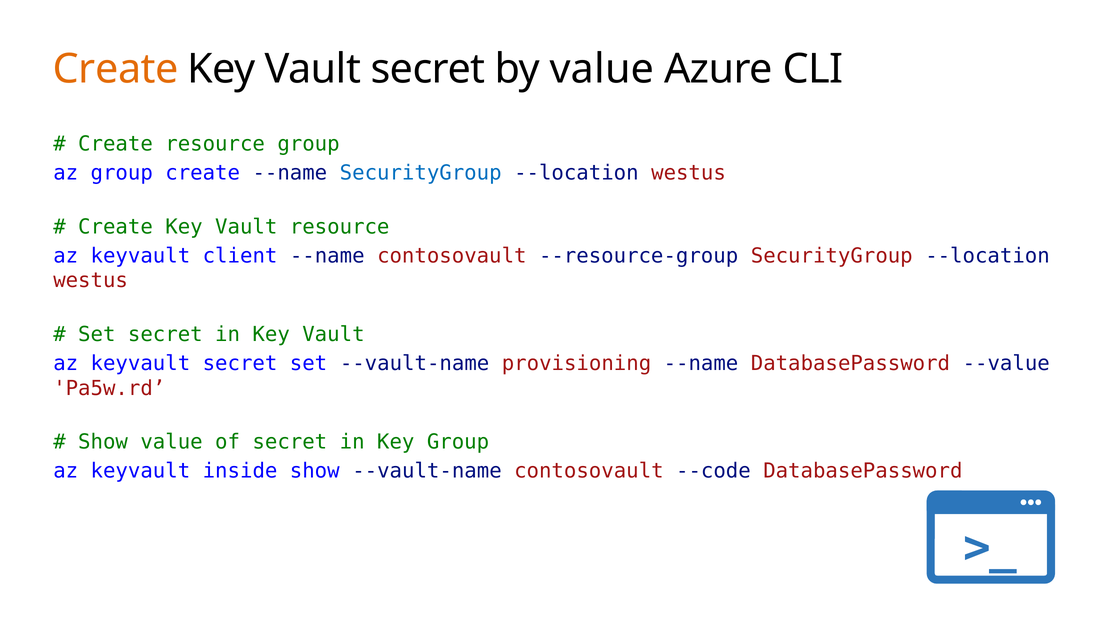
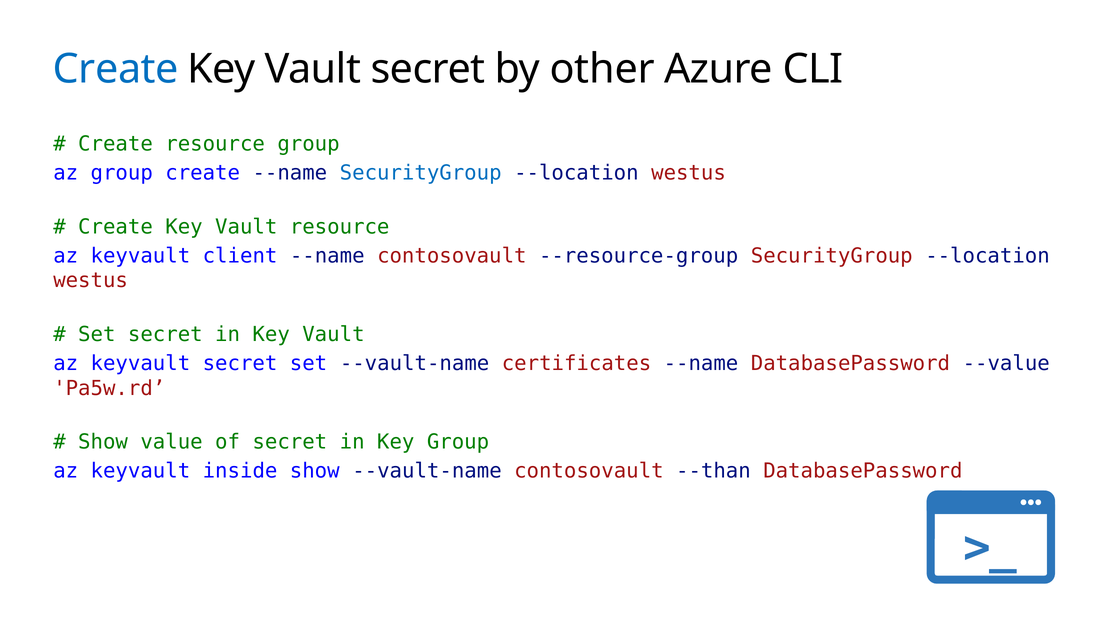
Create at (116, 69) colour: orange -> blue
by value: value -> other
provisioning: provisioning -> certificates
--code: --code -> --than
